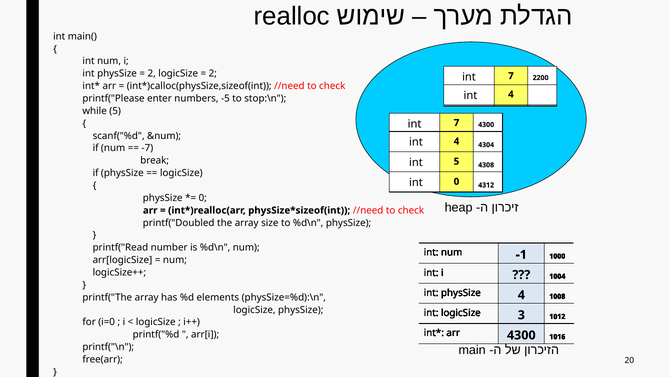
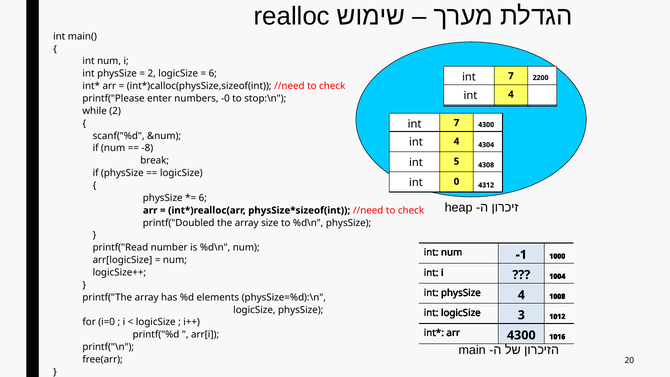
2 at (213, 74): 2 -> 6
-5: -5 -> -0
while 5: 5 -> 2
-7: -7 -> -8
0 at (203, 198): 0 -> 6
